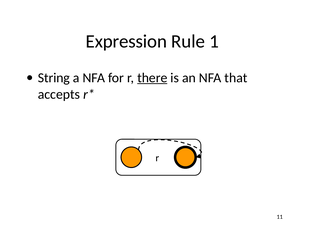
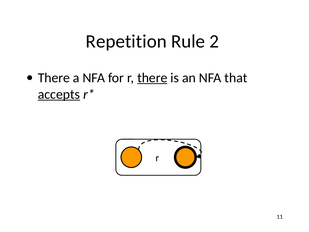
Expression: Expression -> Repetition
1: 1 -> 2
String at (54, 78): String -> There
accepts underline: none -> present
